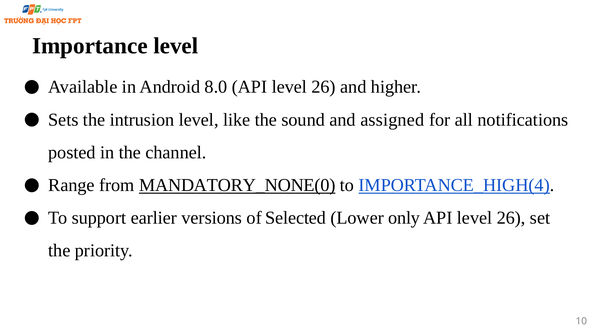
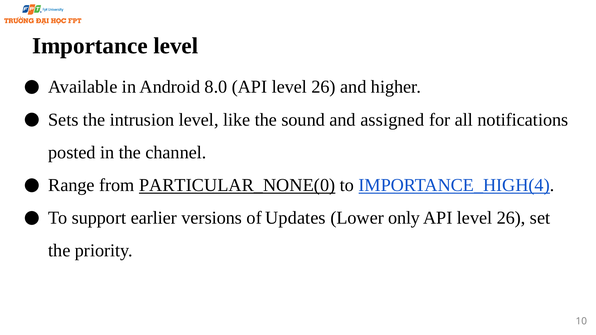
MANDATORY_NONE(0: MANDATORY_NONE(0 -> PARTICULAR_NONE(0
Selected: Selected -> Updates
